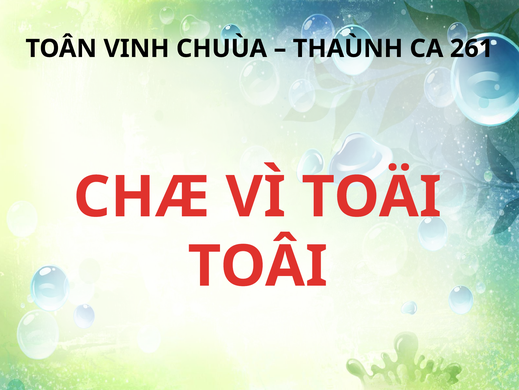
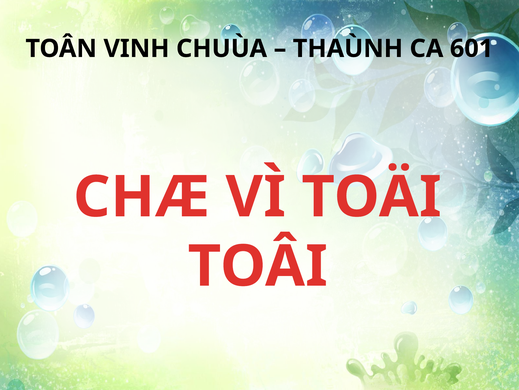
261: 261 -> 601
